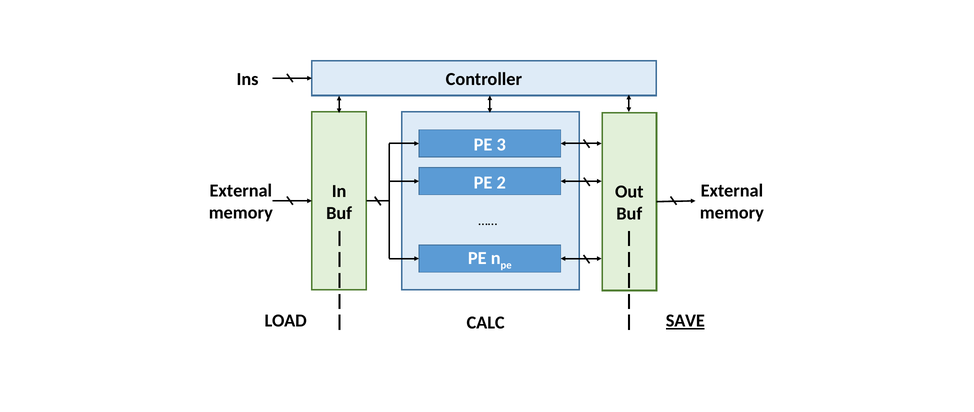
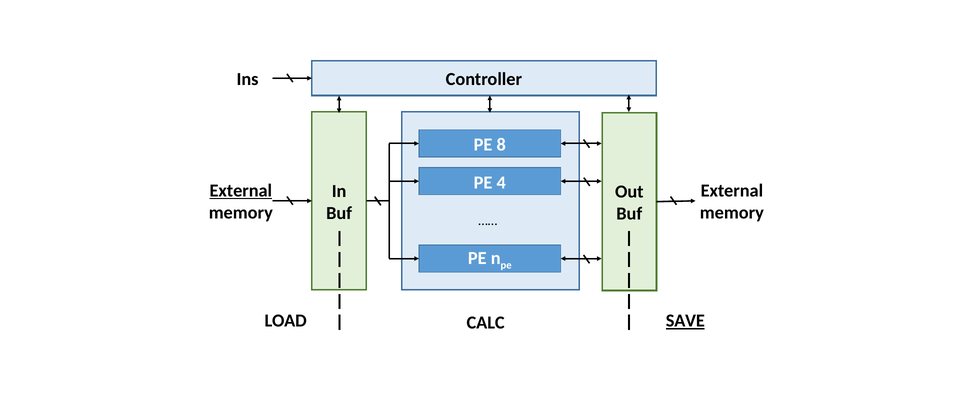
3: 3 -> 8
2: 2 -> 4
External at (241, 191) underline: none -> present
